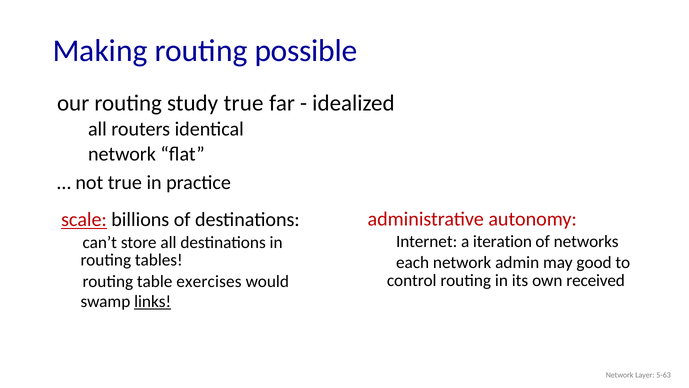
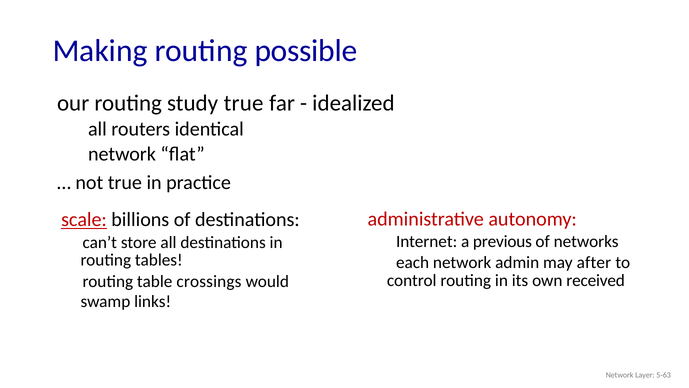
iteration: iteration -> previous
good: good -> after
exercises: exercises -> crossings
links underline: present -> none
